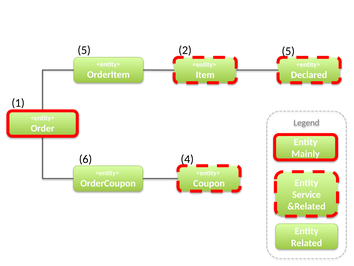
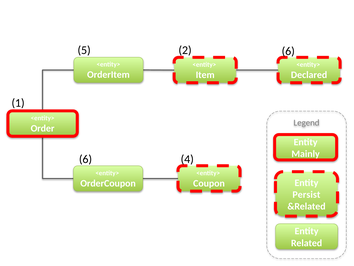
2 5: 5 -> 6
Service: Service -> Persist
